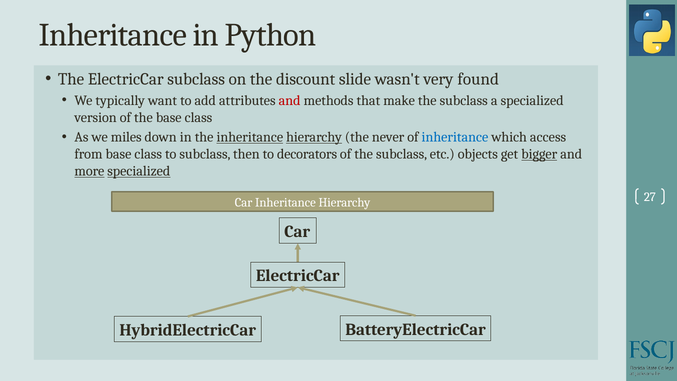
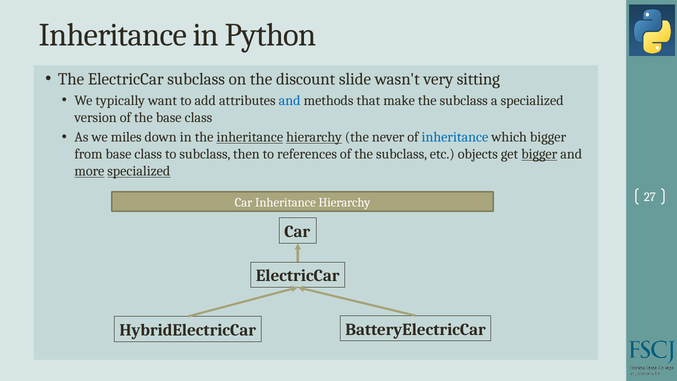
found: found -> sitting
and at (290, 100) colour: red -> blue
which access: access -> bigger
decorators: decorators -> references
